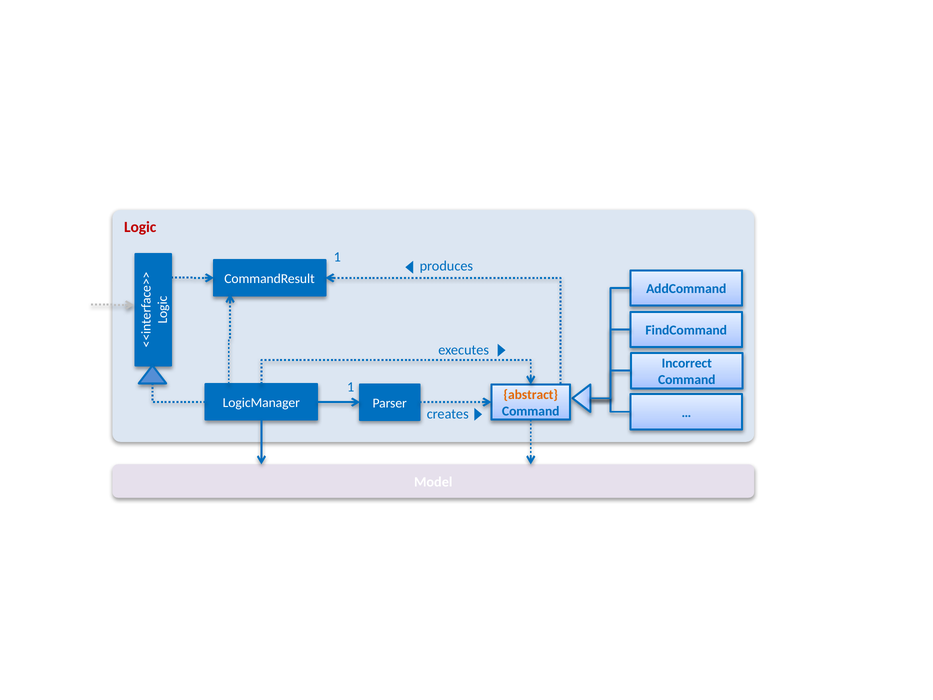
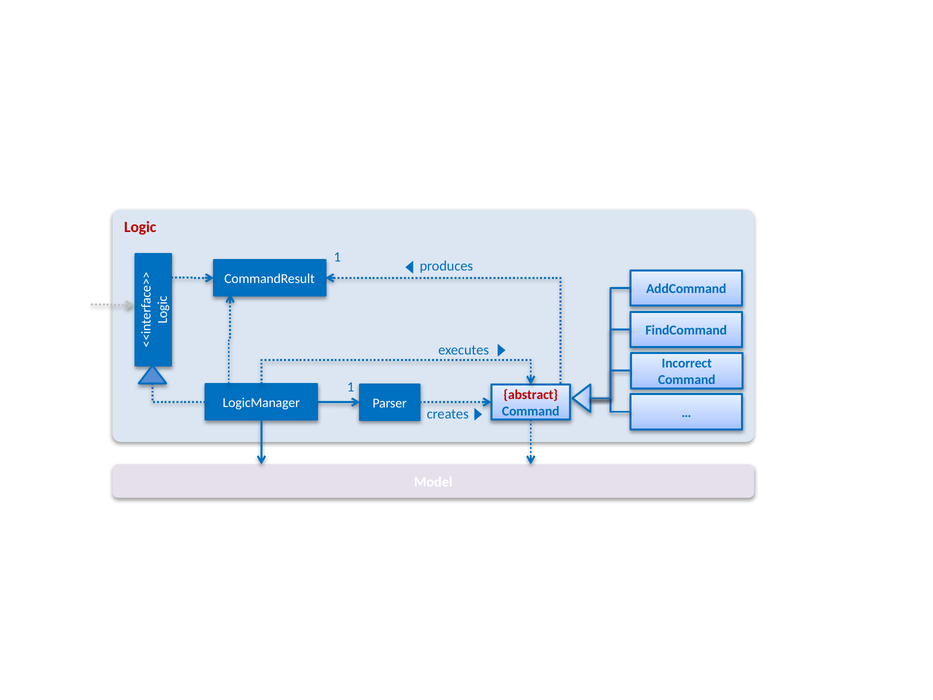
abstract colour: orange -> red
